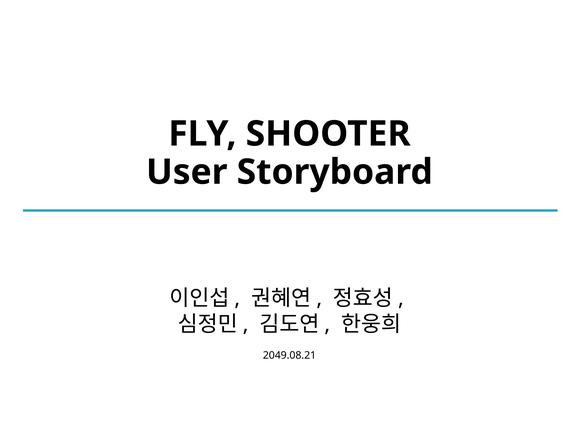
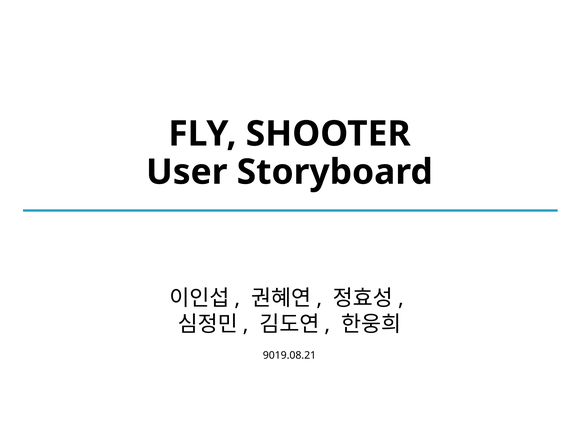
2049.08.21: 2049.08.21 -> 9019.08.21
